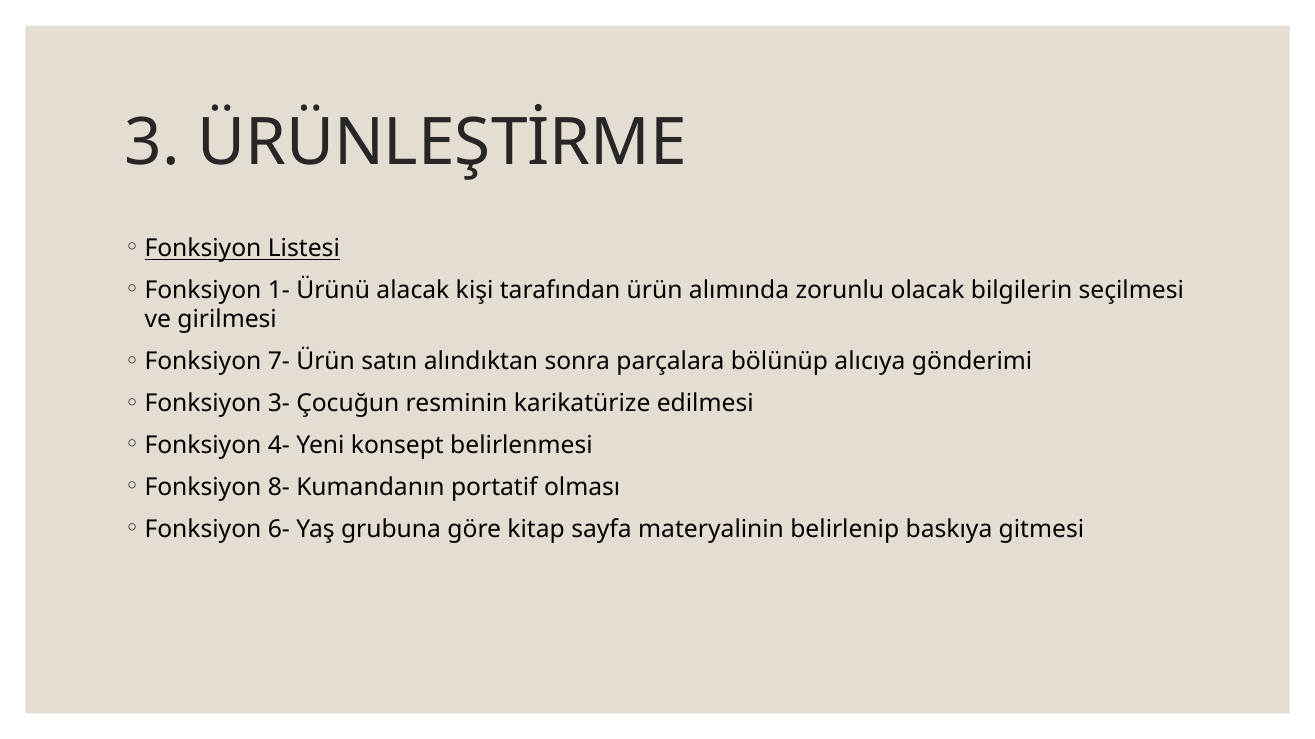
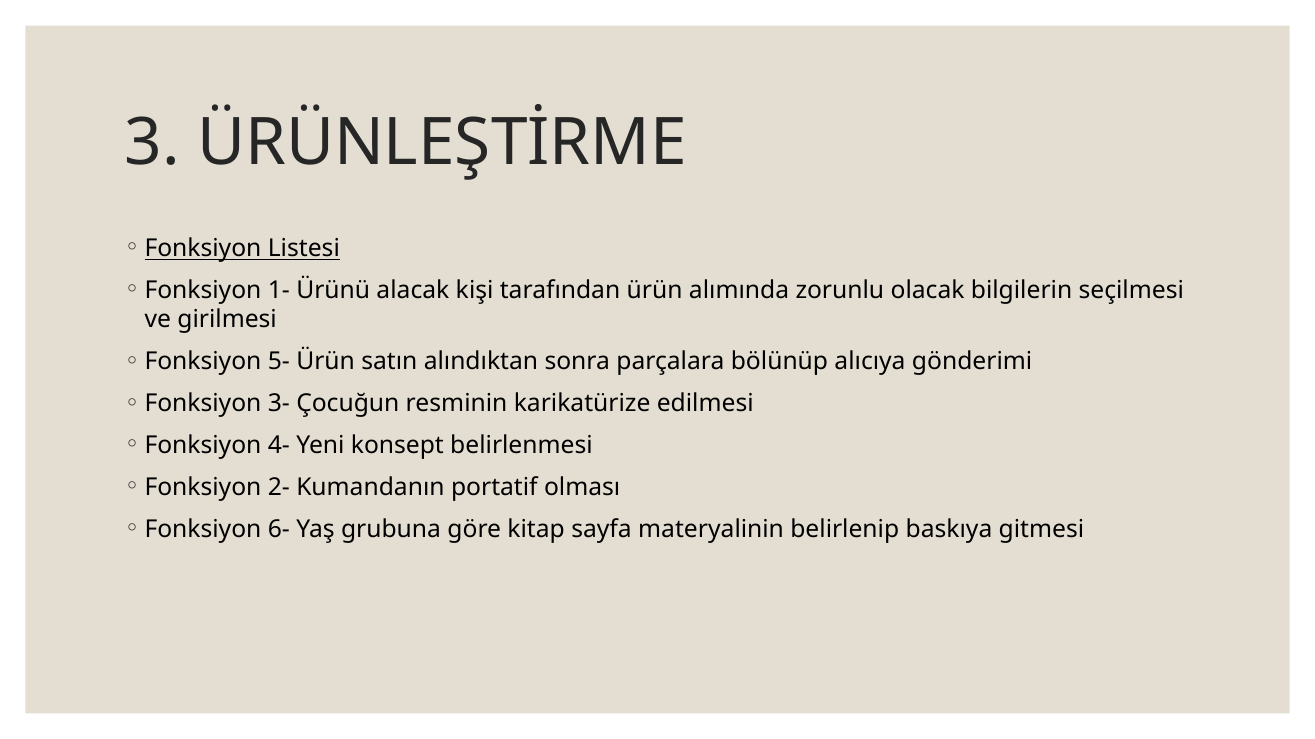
7-: 7- -> 5-
8-: 8- -> 2-
